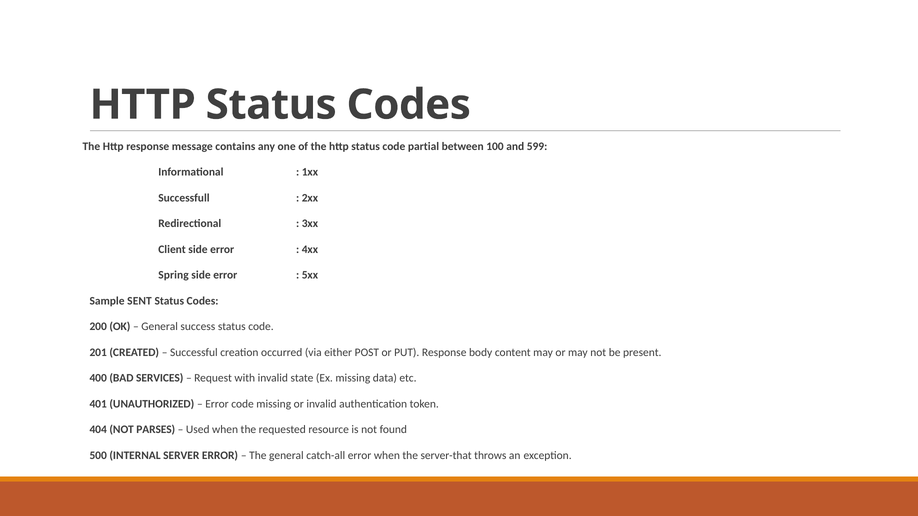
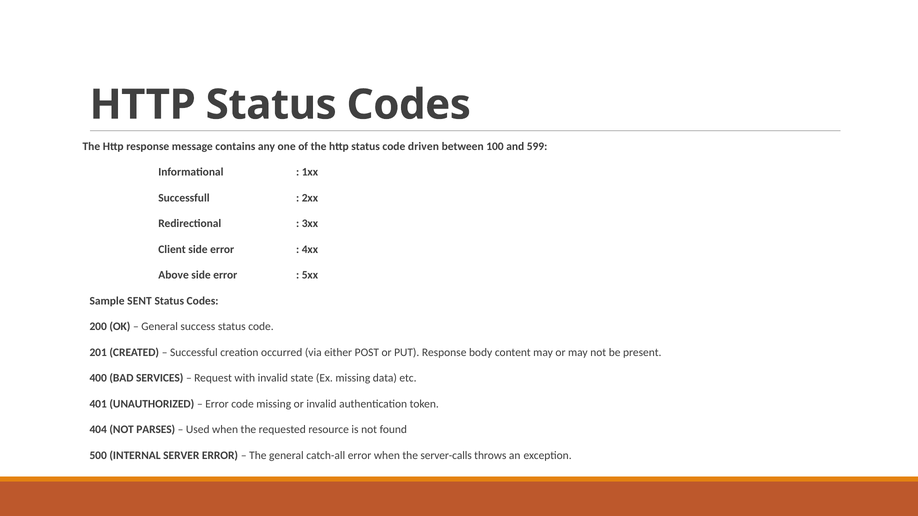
partial: partial -> driven
Spring: Spring -> Above
server-that: server-that -> server-calls
